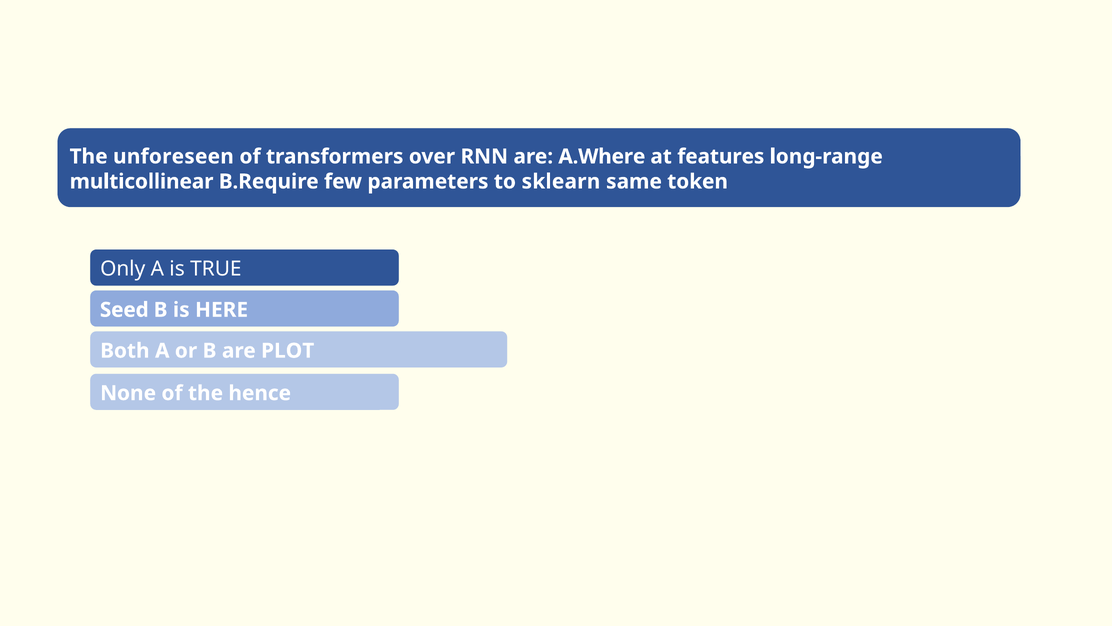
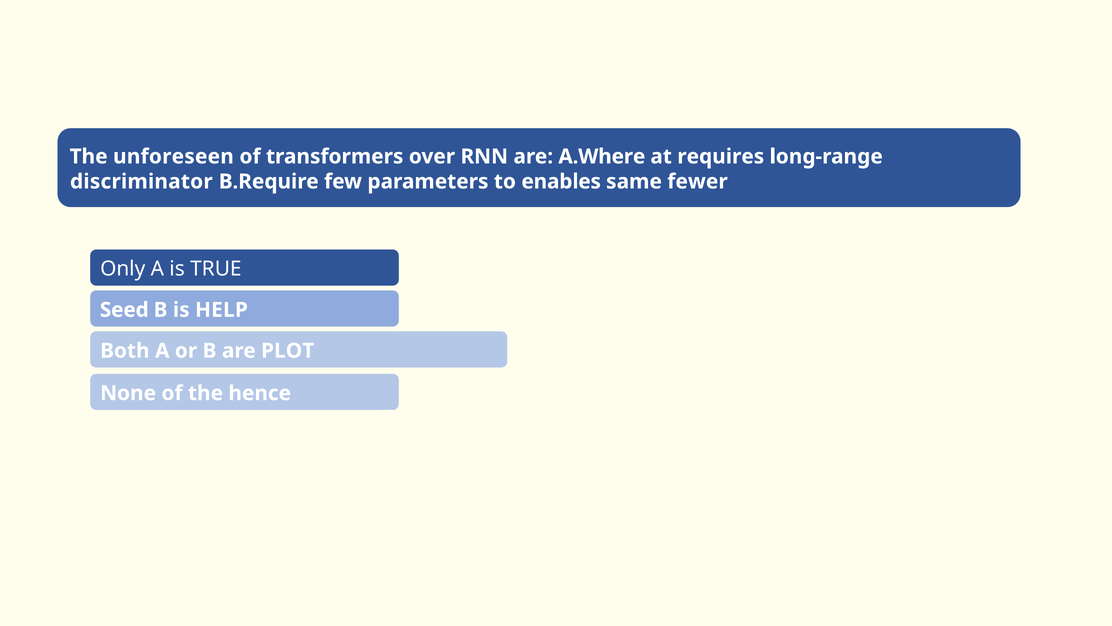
features: features -> requires
multicollinear: multicollinear -> discriminator
sklearn: sklearn -> enables
token: token -> fewer
HERE: HERE -> HELP
